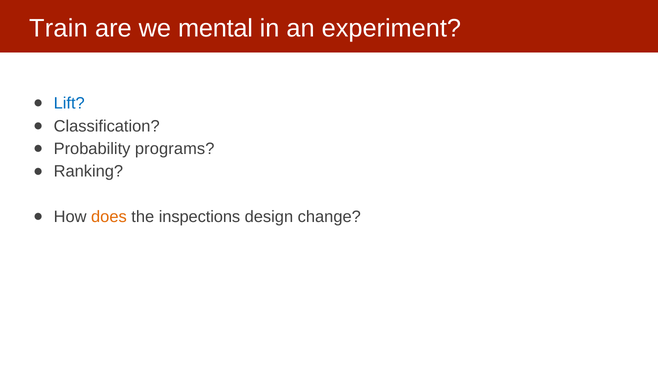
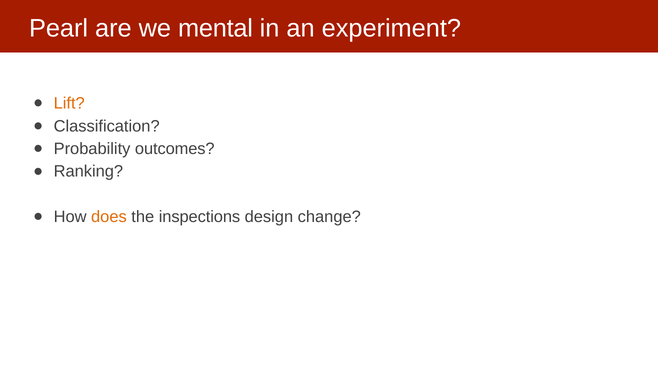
Train: Train -> Pearl
Lift colour: blue -> orange
programs: programs -> outcomes
